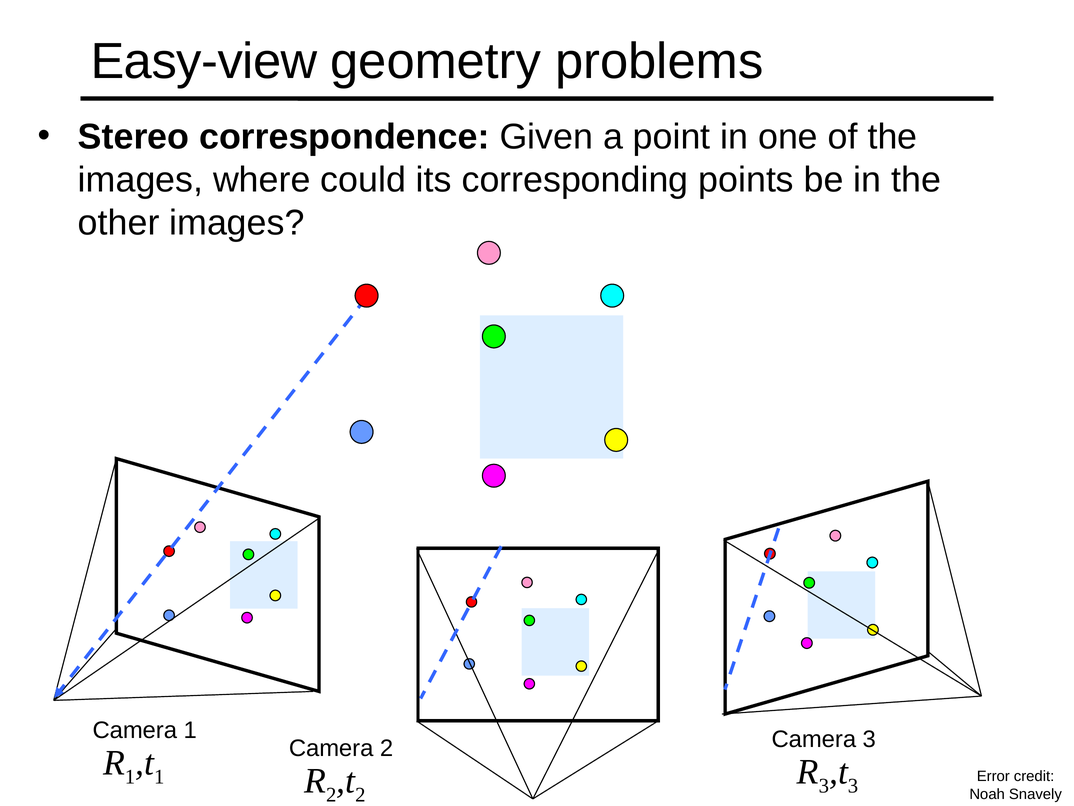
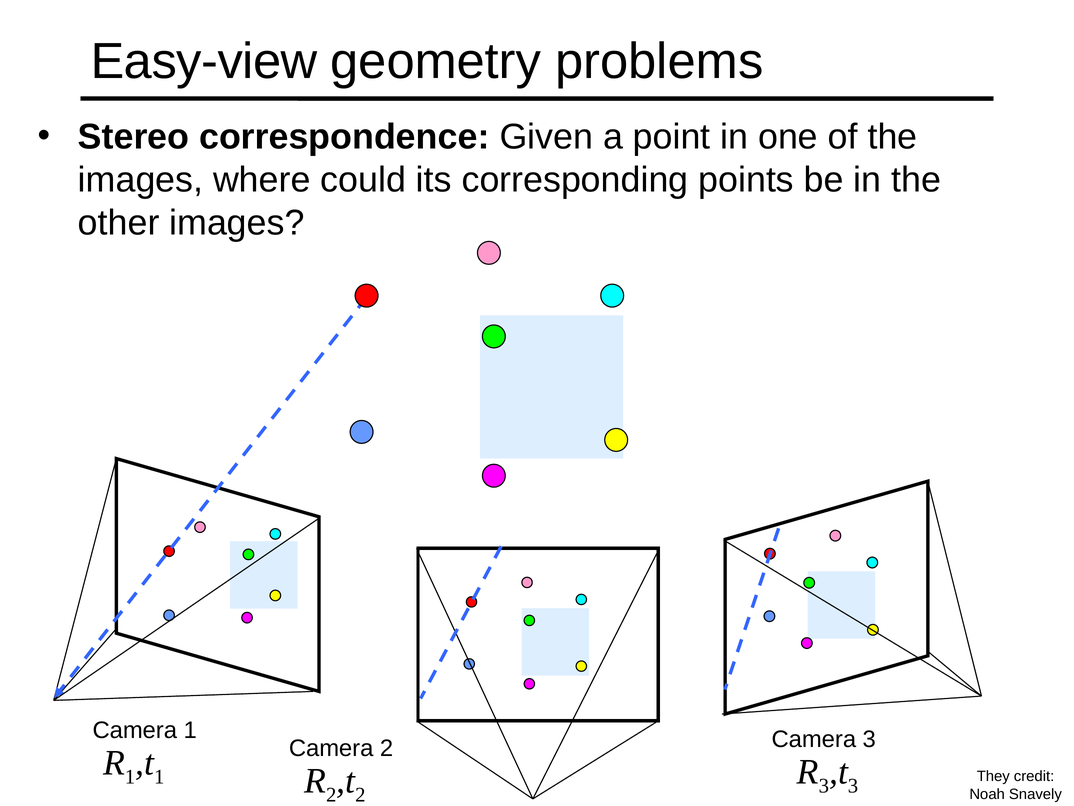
Error: Error -> They
